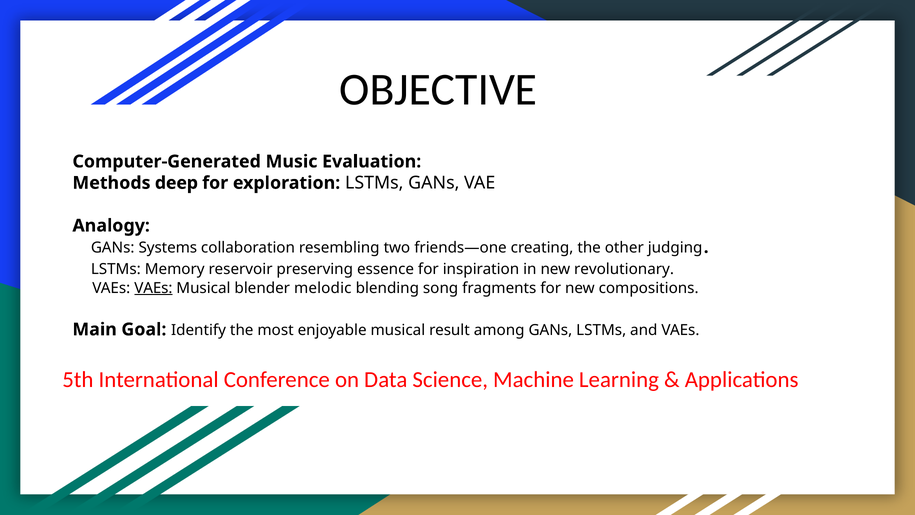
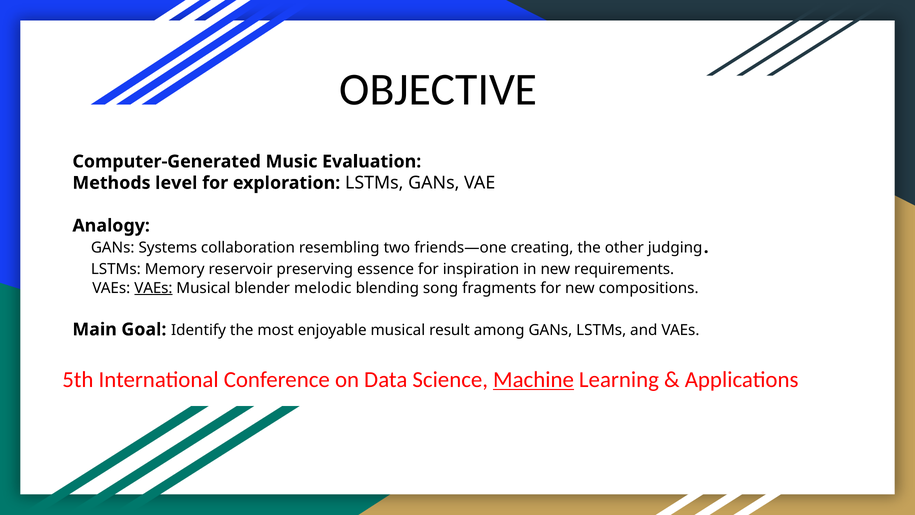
deep: deep -> level
revolutionary: revolutionary -> requirements
Machine underline: none -> present
